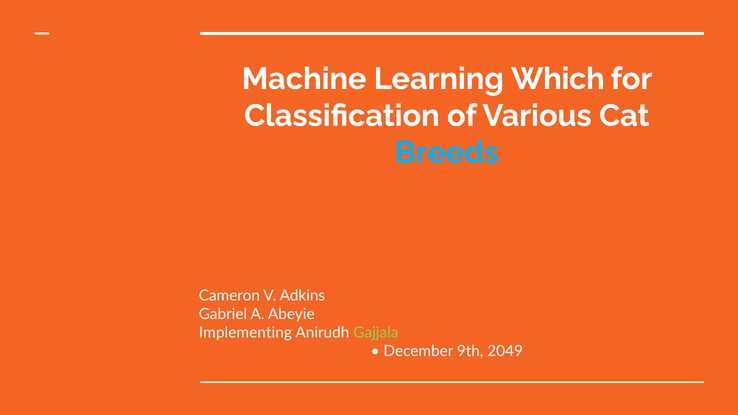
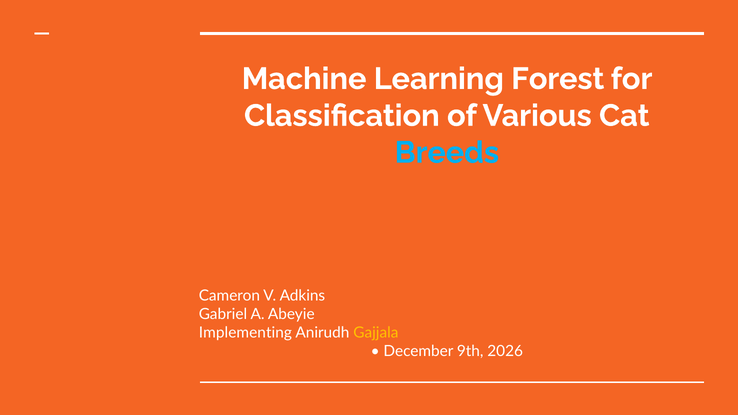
Which: Which -> Forest
Gajjala colour: light green -> yellow
2049: 2049 -> 2026
